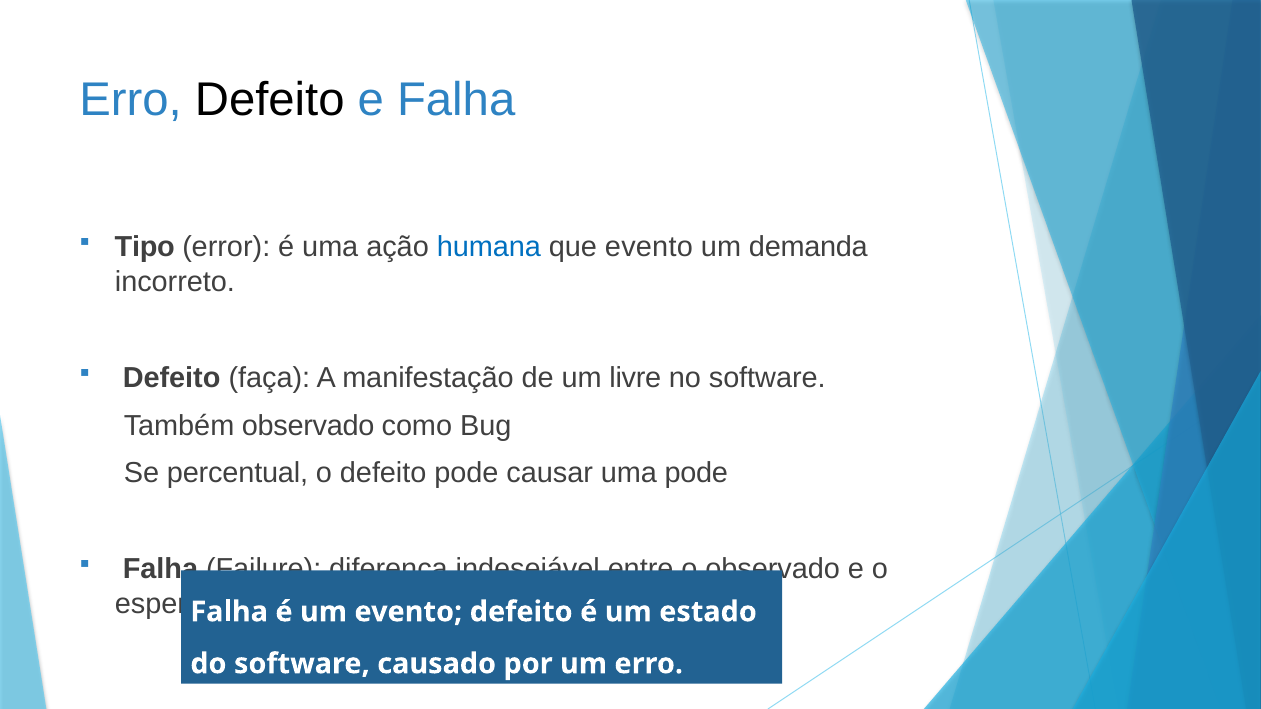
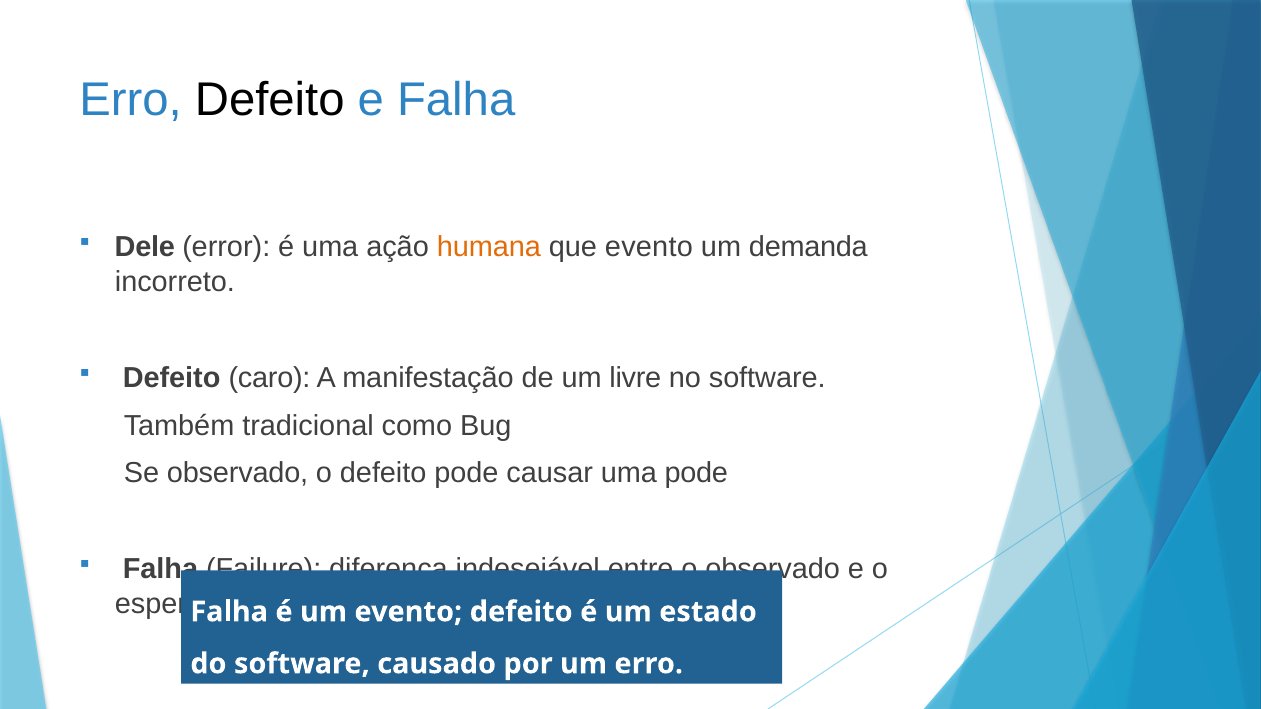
Tipo: Tipo -> Dele
humana colour: blue -> orange
faça: faça -> caro
Também observado: observado -> tradicional
Se percentual: percentual -> observado
